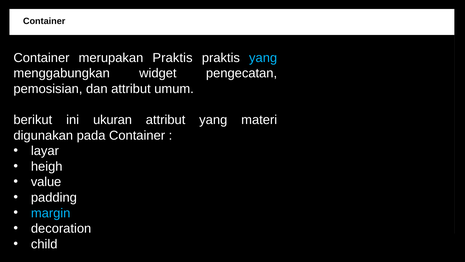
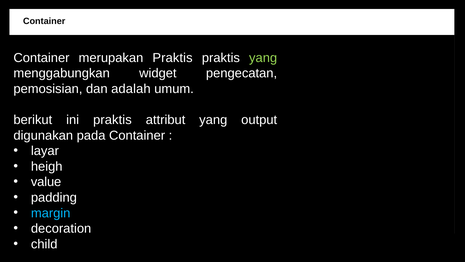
yang at (263, 58) colour: light blue -> light green
dan attribut: attribut -> adalah
ini ukuran: ukuran -> praktis
materi: materi -> output
